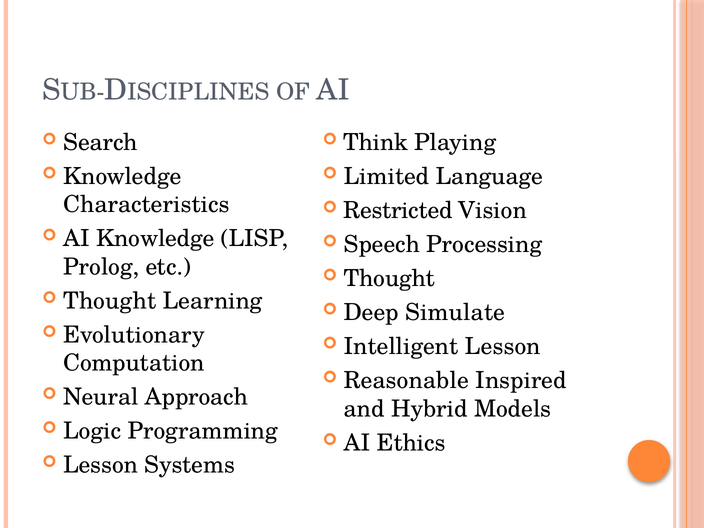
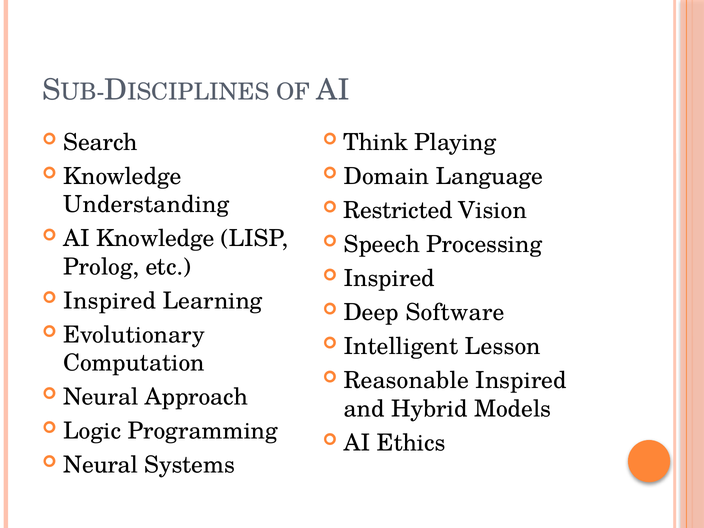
Limited: Limited -> Domain
Characteristics: Characteristics -> Understanding
Thought at (389, 279): Thought -> Inspired
Thought at (110, 301): Thought -> Inspired
Simulate: Simulate -> Software
Lesson at (101, 465): Lesson -> Neural
